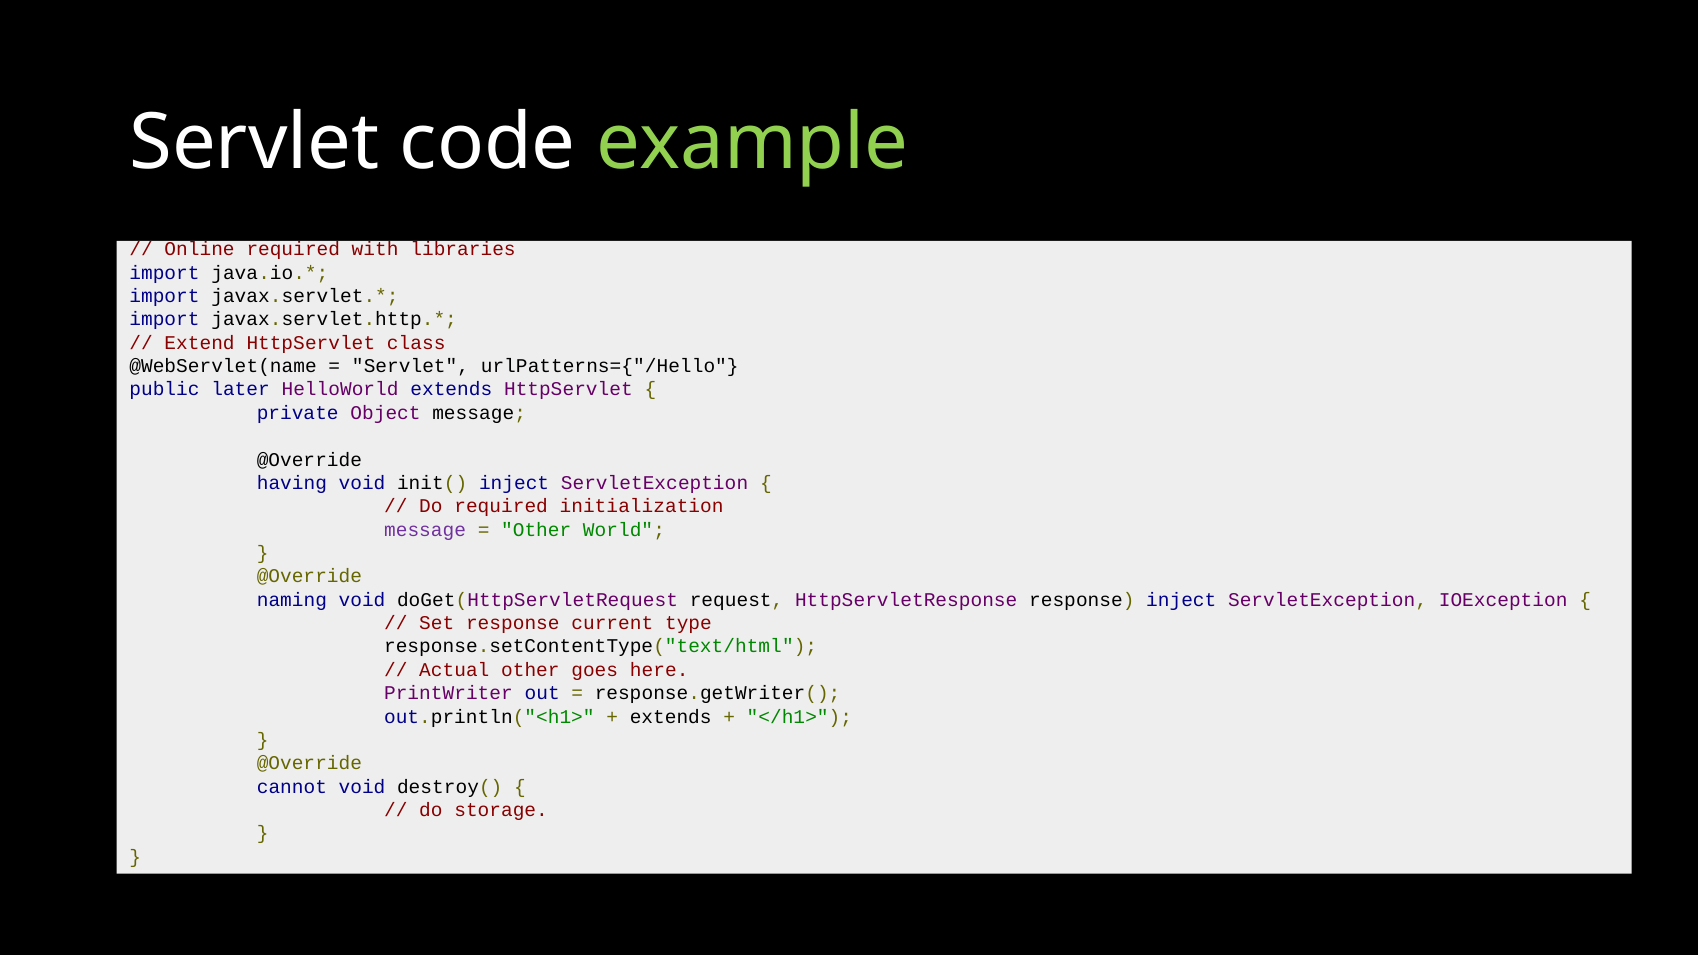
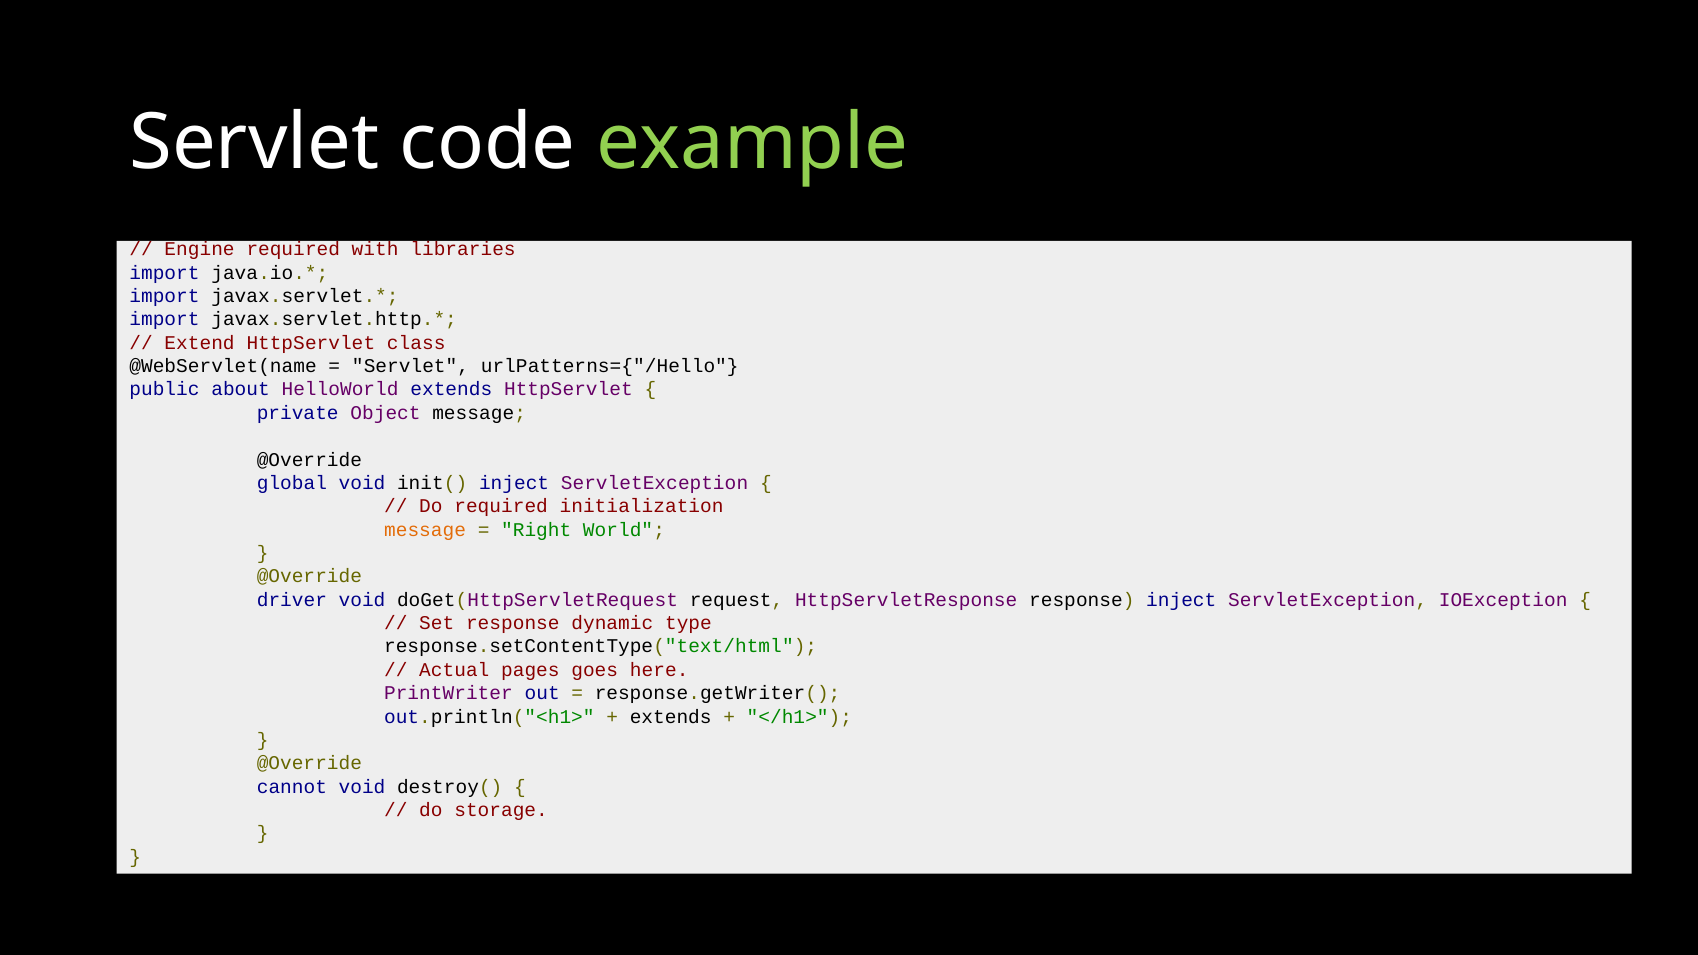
Online: Online -> Engine
later: later -> about
having: having -> global
message at (425, 530) colour: purple -> orange
Other at (536, 530): Other -> Right
naming: naming -> driver
current: current -> dynamic
Actual other: other -> pages
